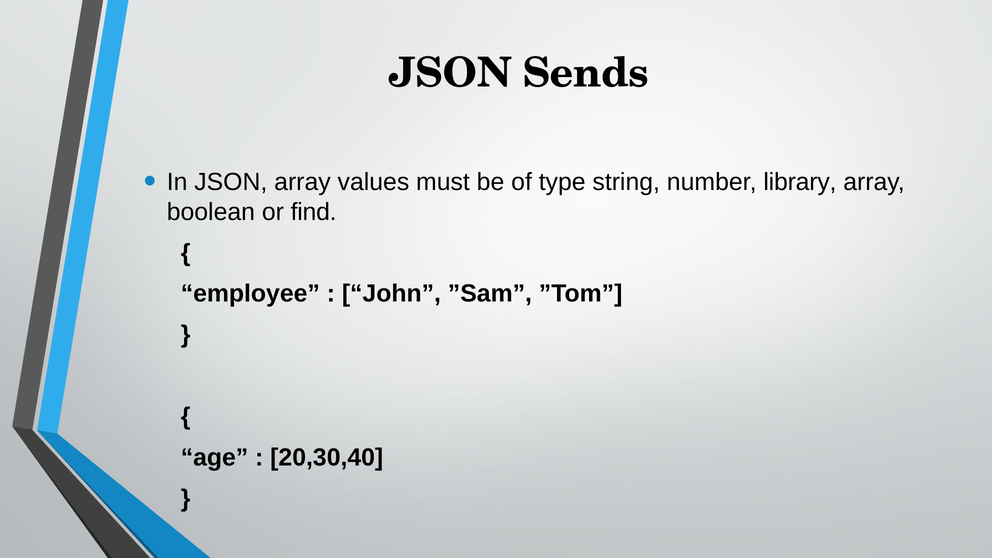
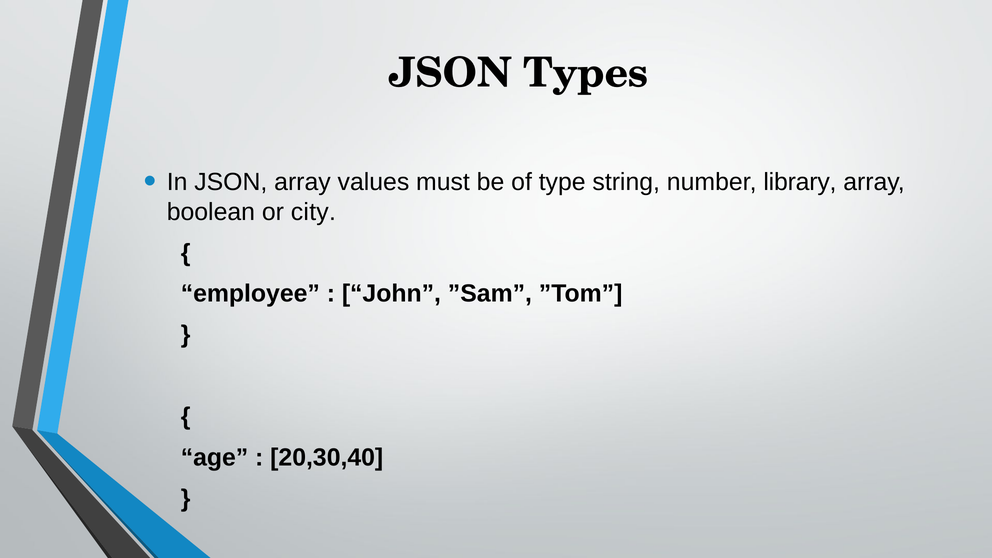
Sends: Sends -> Types
find: find -> city
